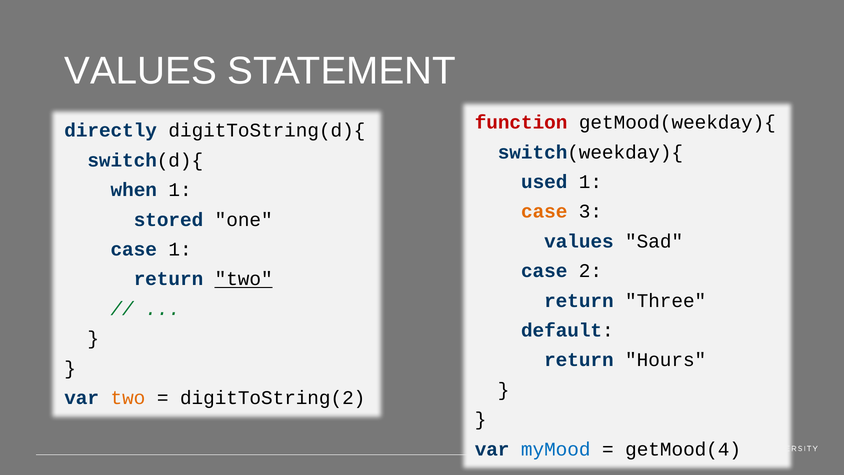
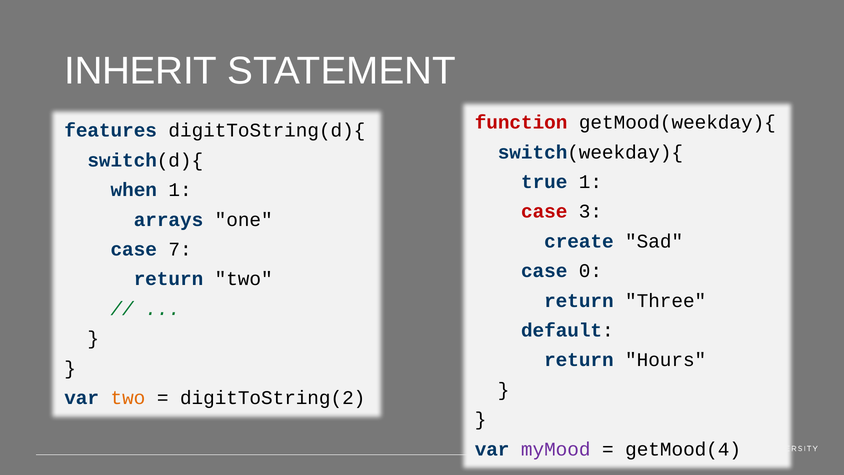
VALUES at (141, 71): VALUES -> INHERIT
directly: directly -> features
used: used -> true
case at (544, 211) colour: orange -> red
stored: stored -> arrays
values at (579, 241): values -> create
case 1: 1 -> 7
2: 2 -> 0
two at (244, 279) underline: present -> none
myMood colour: blue -> purple
